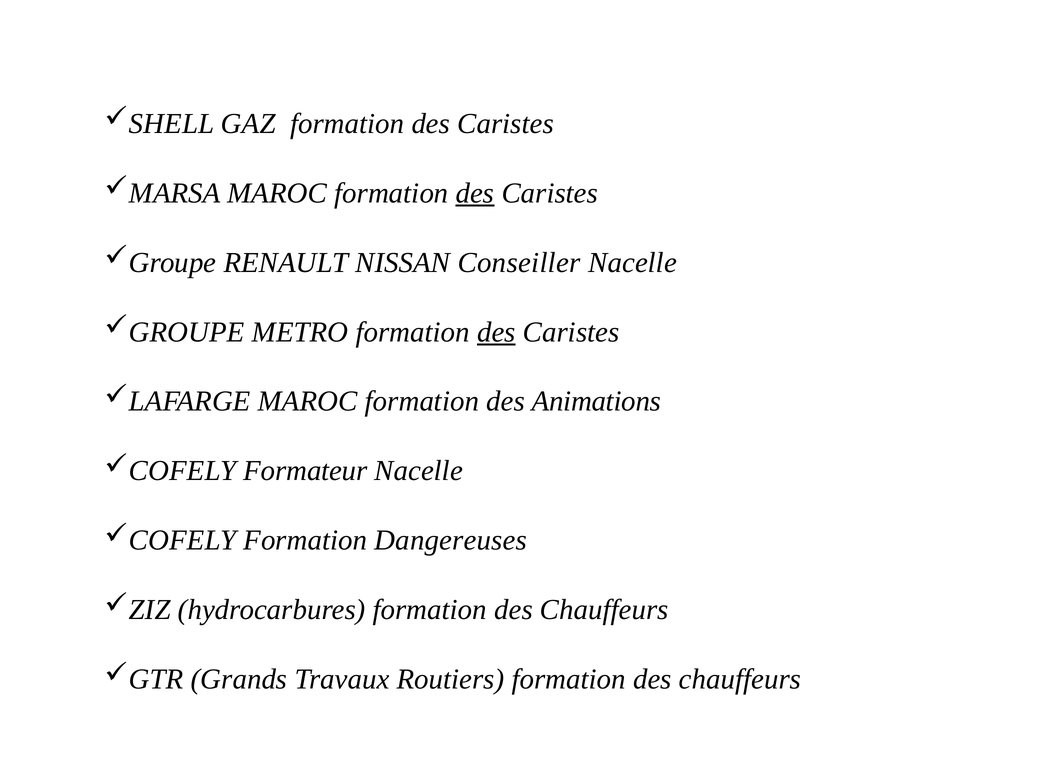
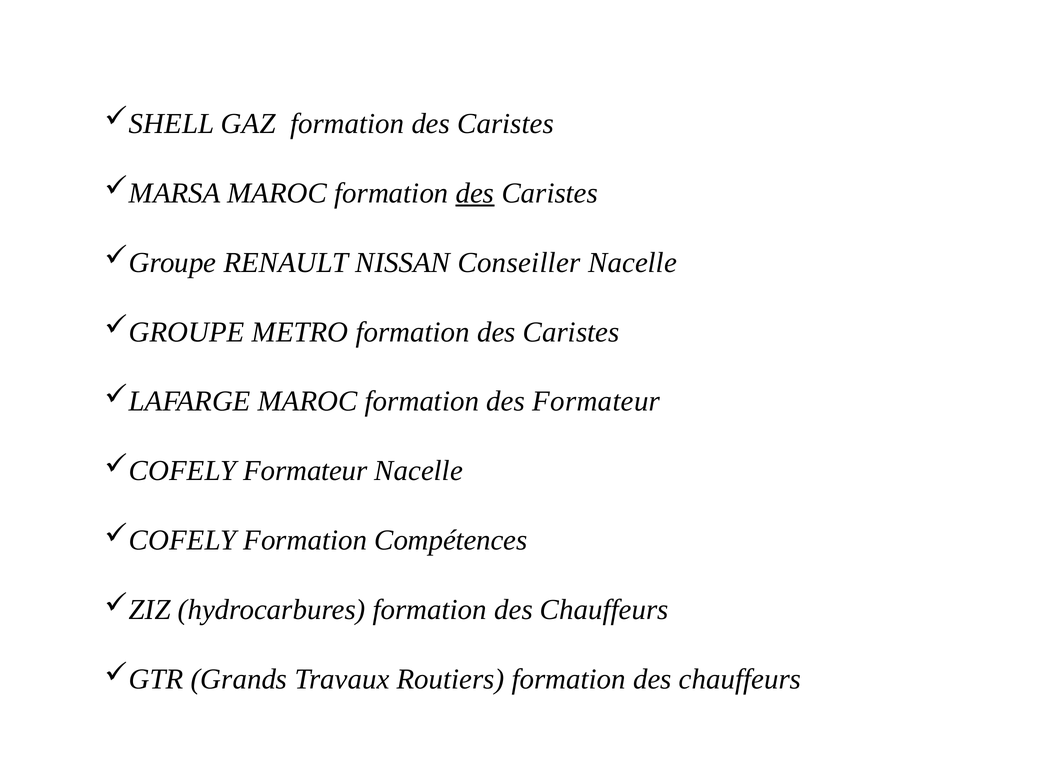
des at (496, 332) underline: present -> none
des Animations: Animations -> Formateur
Dangereuses: Dangereuses -> Compétences
